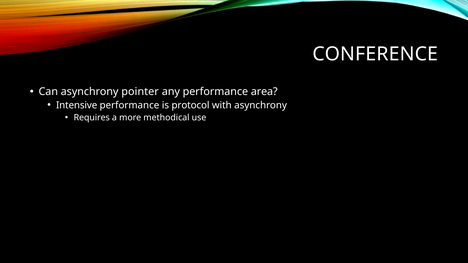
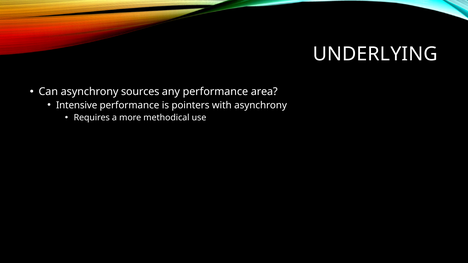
CONFERENCE: CONFERENCE -> UNDERLYING
pointer: pointer -> sources
protocol: protocol -> pointers
